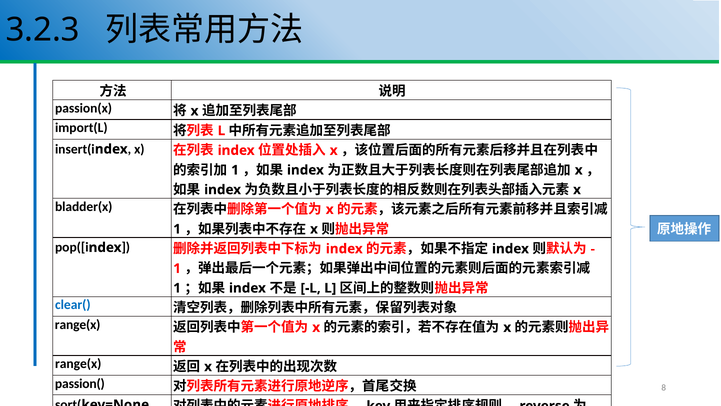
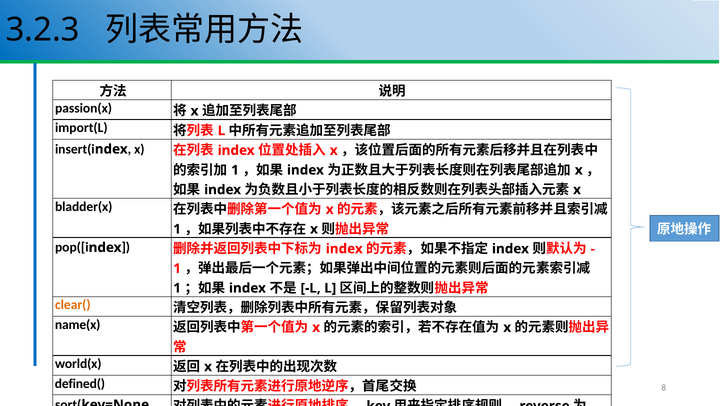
clear( colour: blue -> orange
range(x at (78, 324): range(x -> name(x
range(x at (78, 364): range(x -> world(x
passion(: passion( -> defined(
